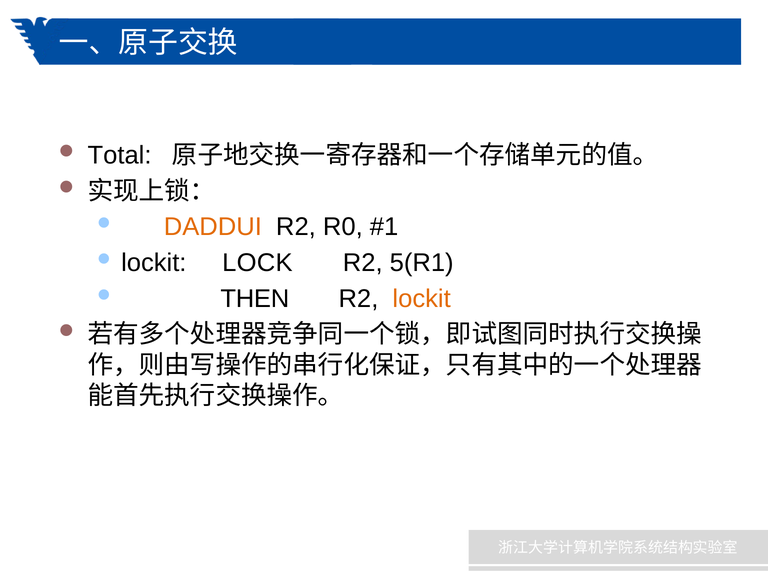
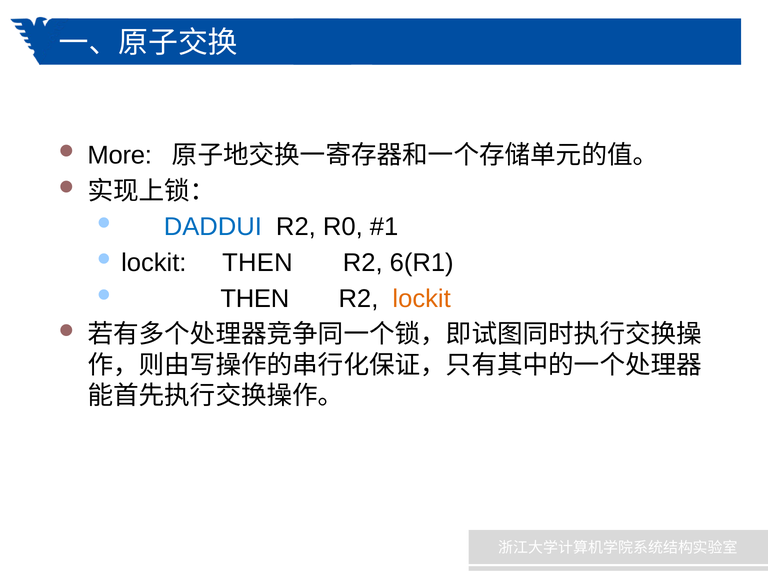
Total: Total -> More
DADDUI colour: orange -> blue
lockit LOCK: LOCK -> THEN
5(R1: 5(R1 -> 6(R1
